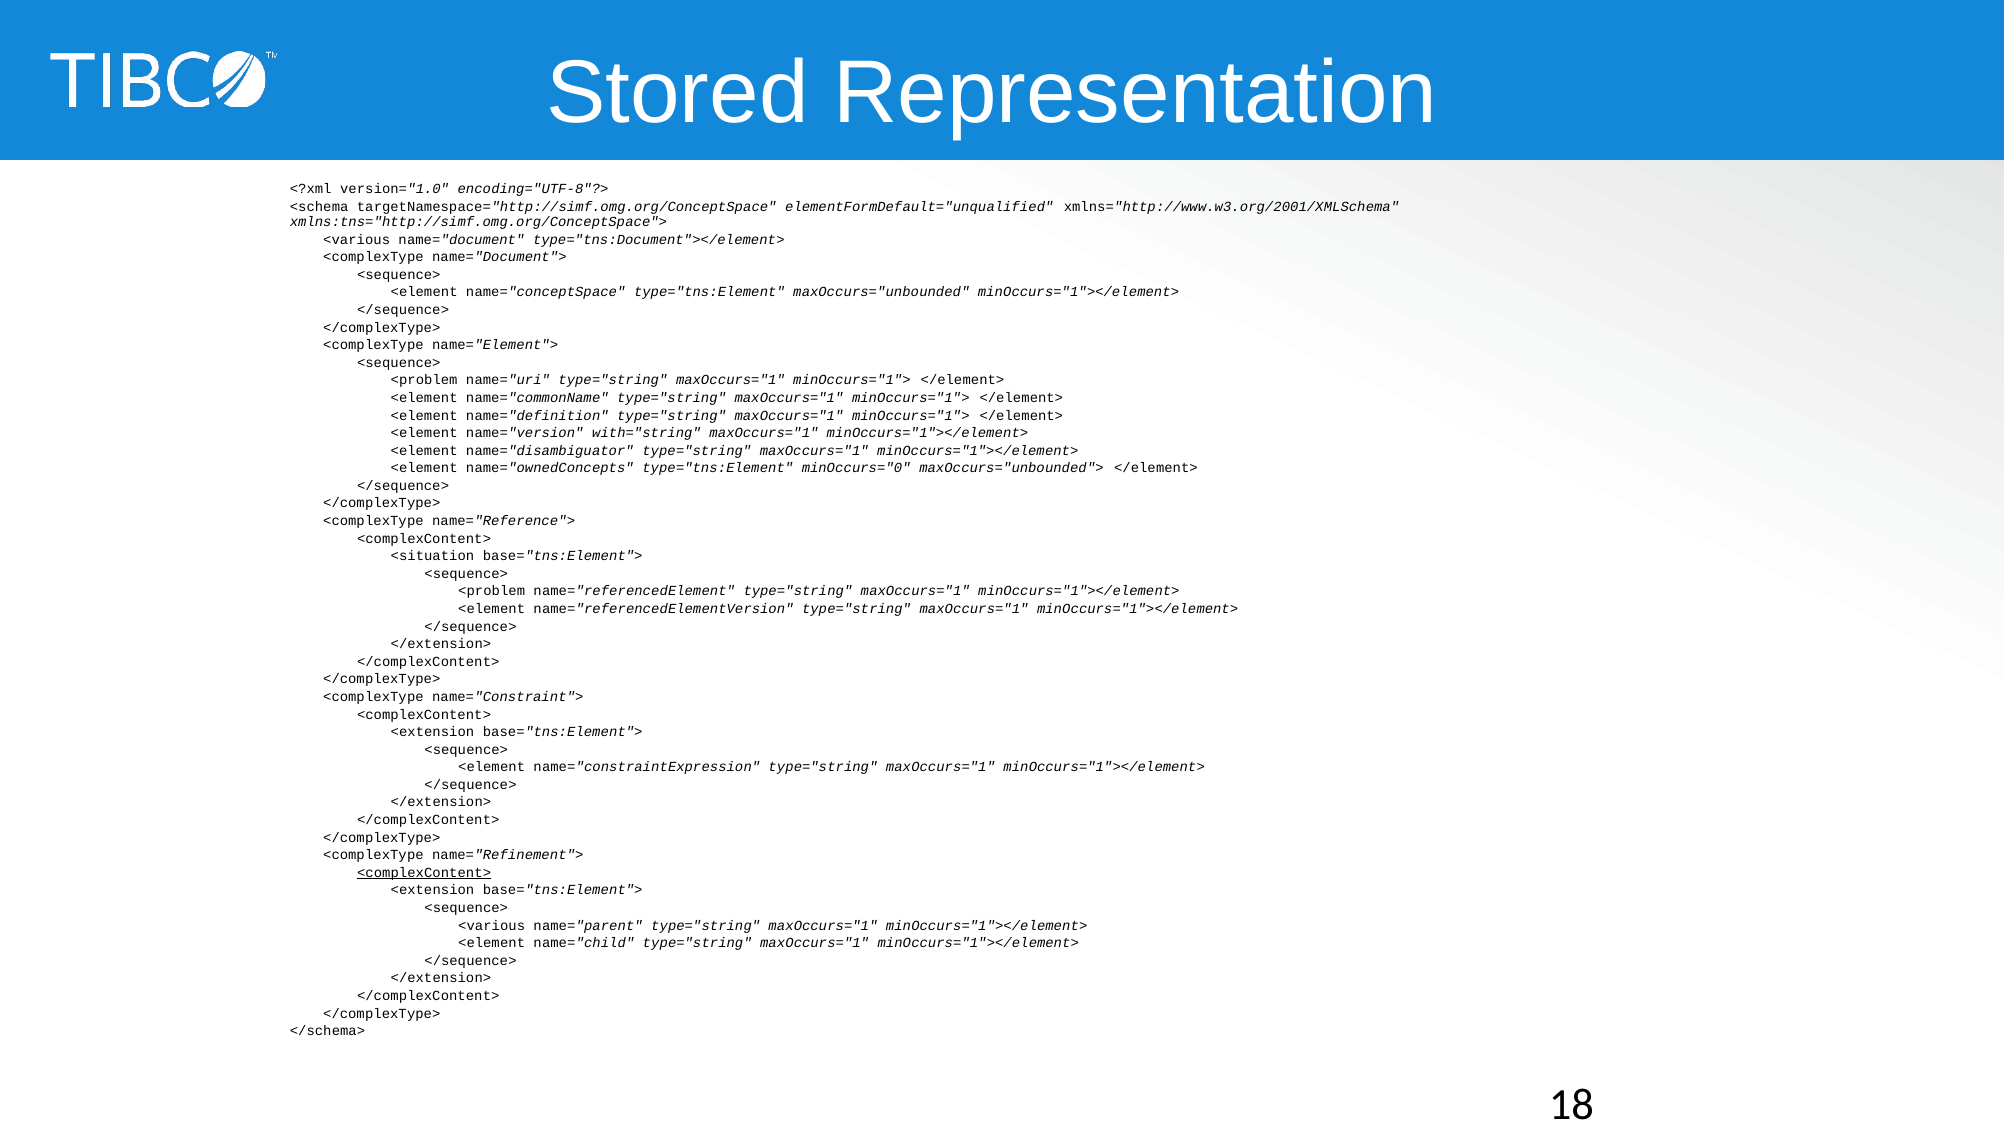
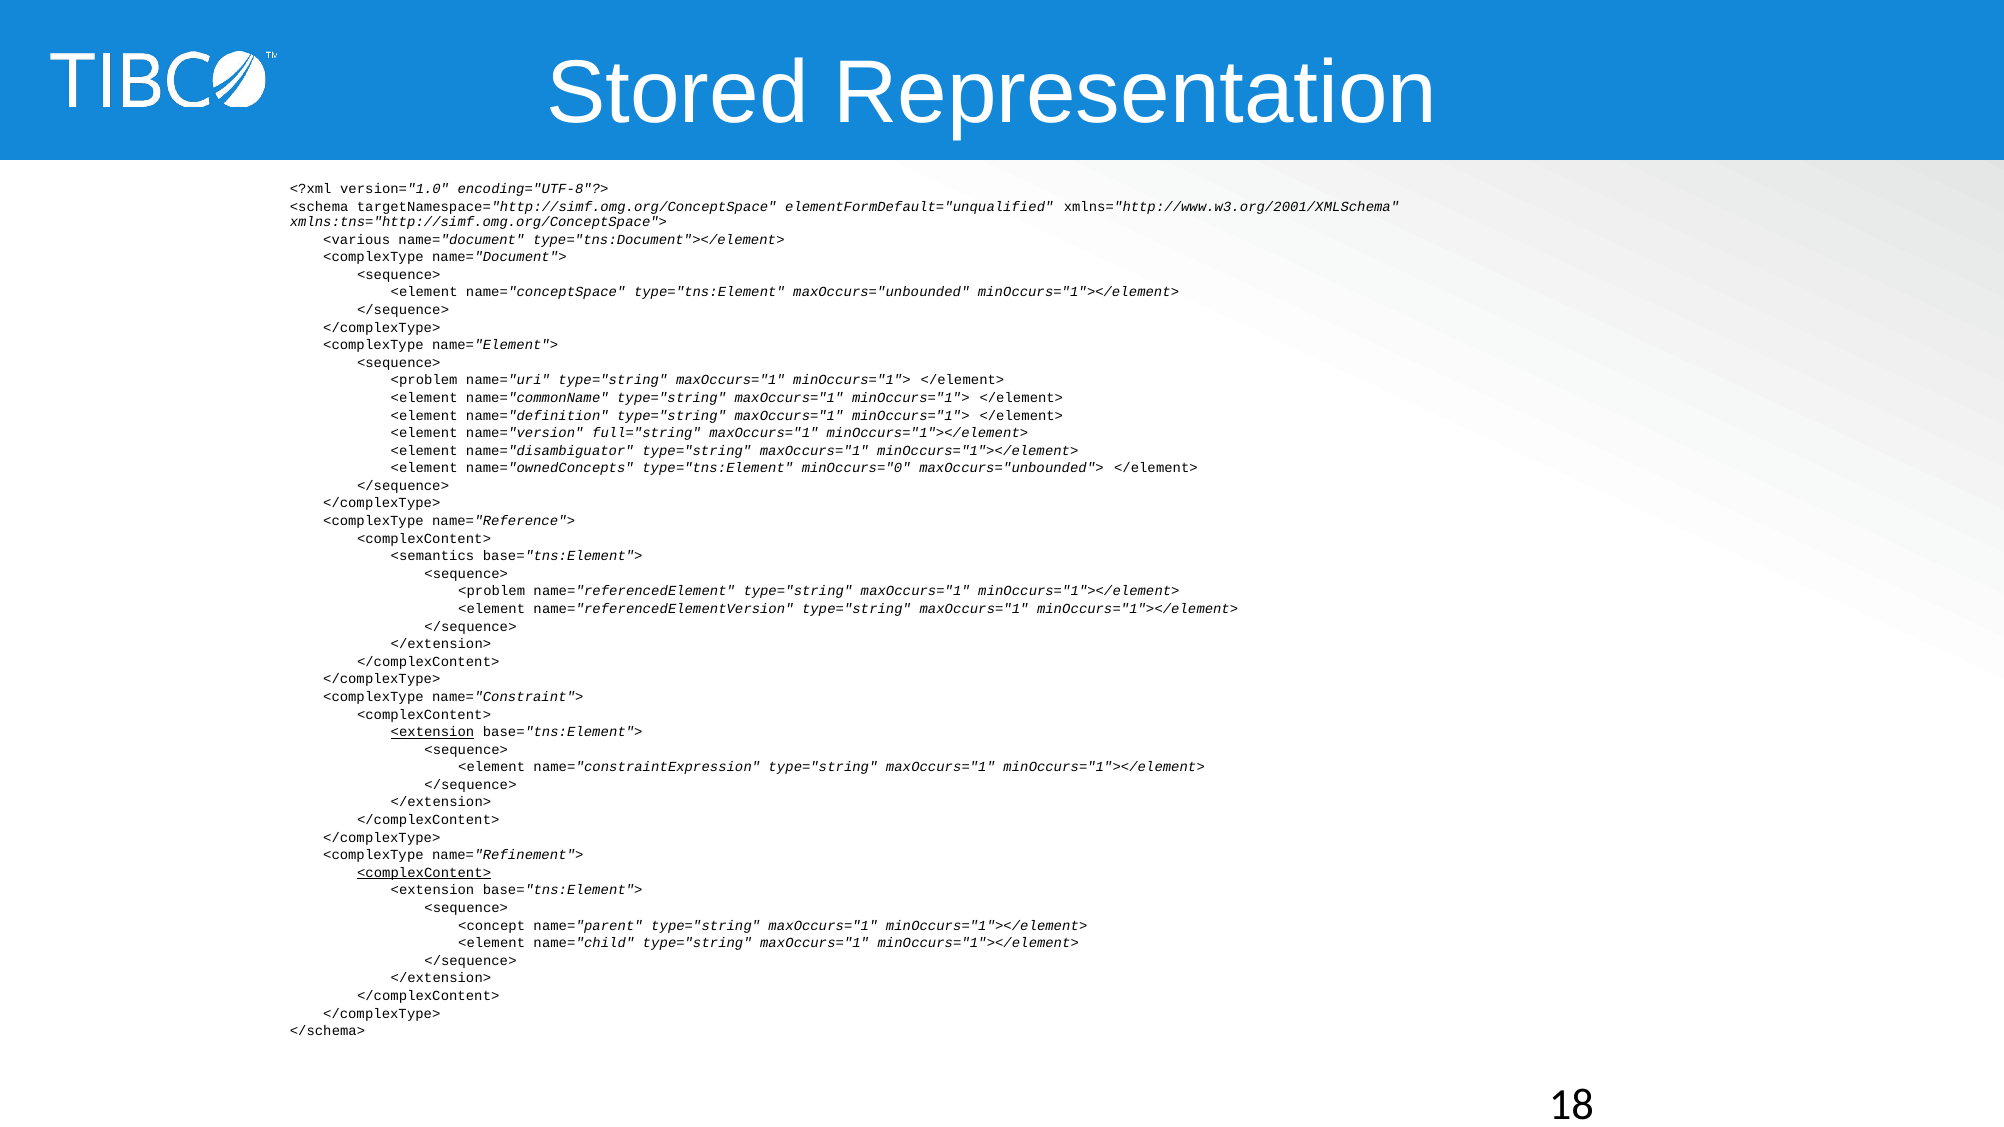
with="string: with="string -> full="string
<situation: <situation -> <semantics
<extension at (432, 732) underline: none -> present
<various at (492, 926): <various -> <concept
